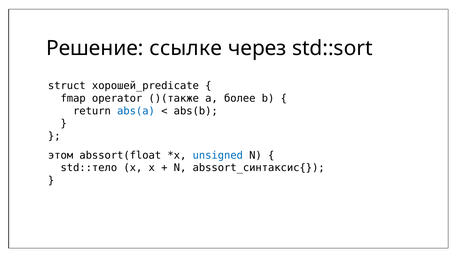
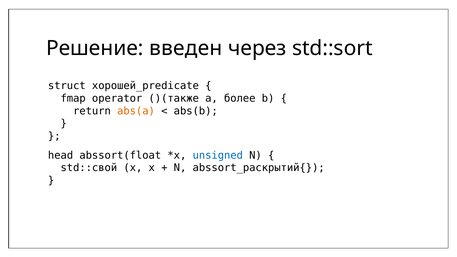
ссылке: ссылке -> введен
abs(a colour: blue -> orange
этом: этом -> head
std::тело: std::тело -> std::свой
abssort_синтаксис{: abssort_синтаксис{ -> abssort_раскрытий{
